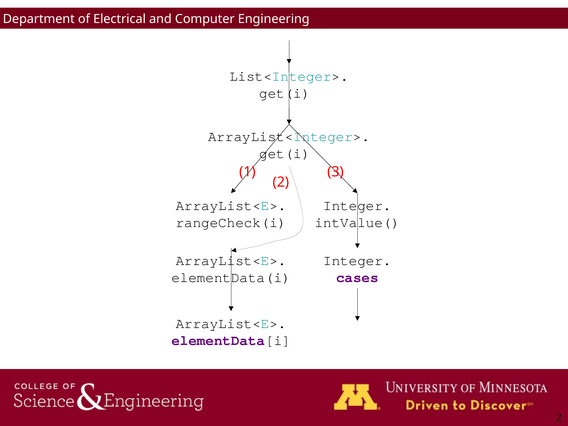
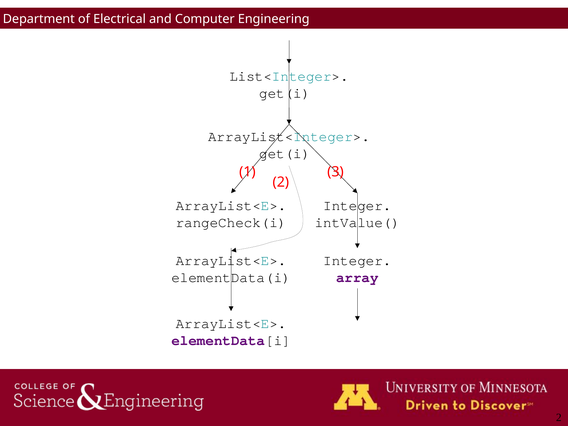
cases: cases -> array
